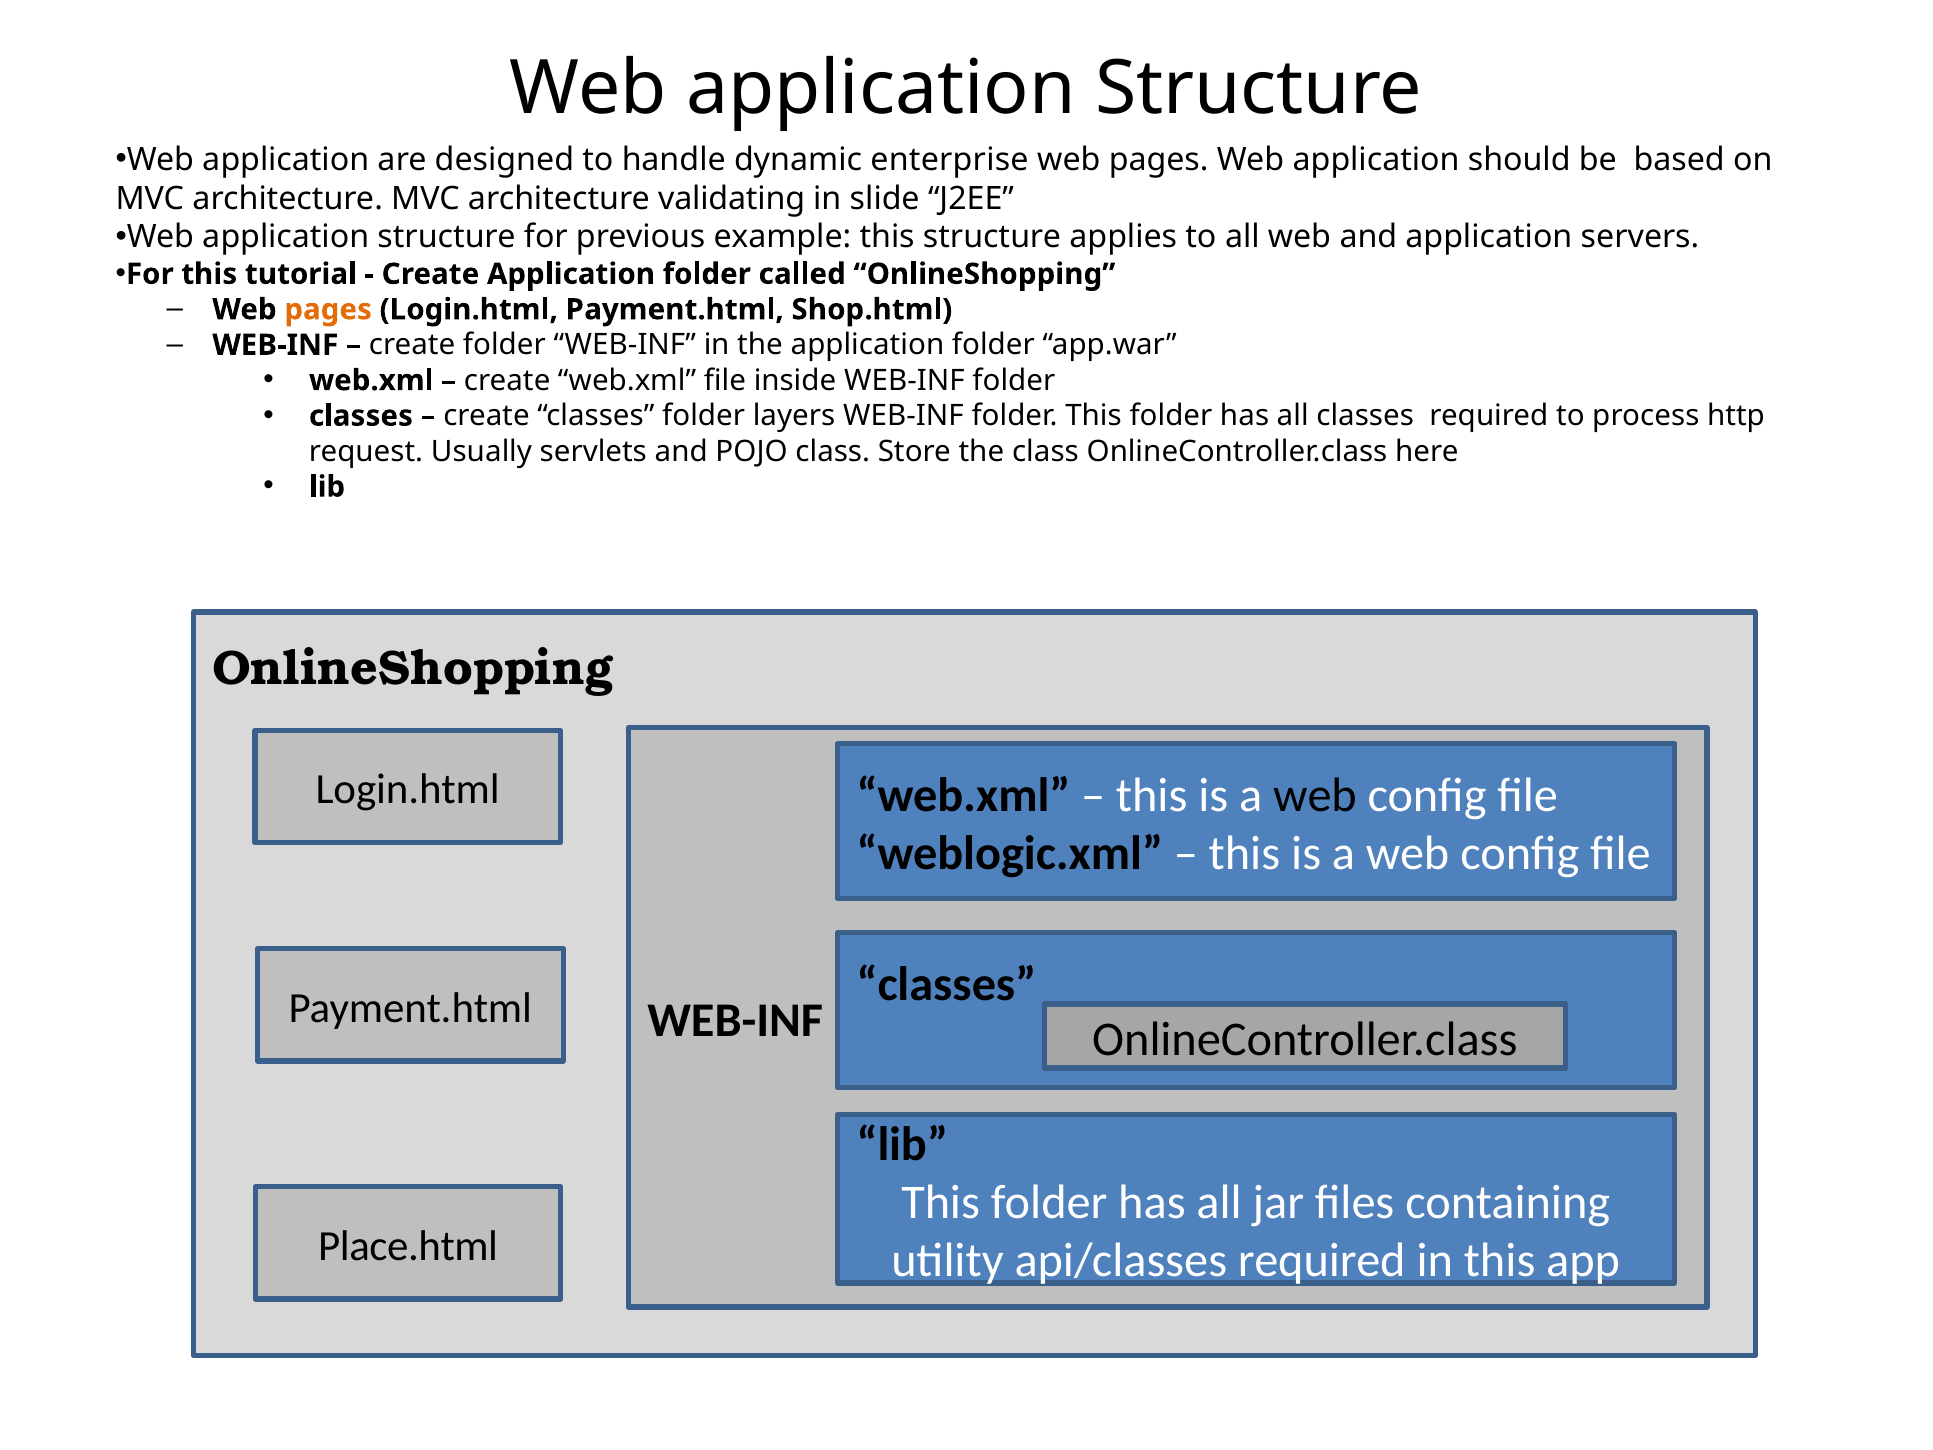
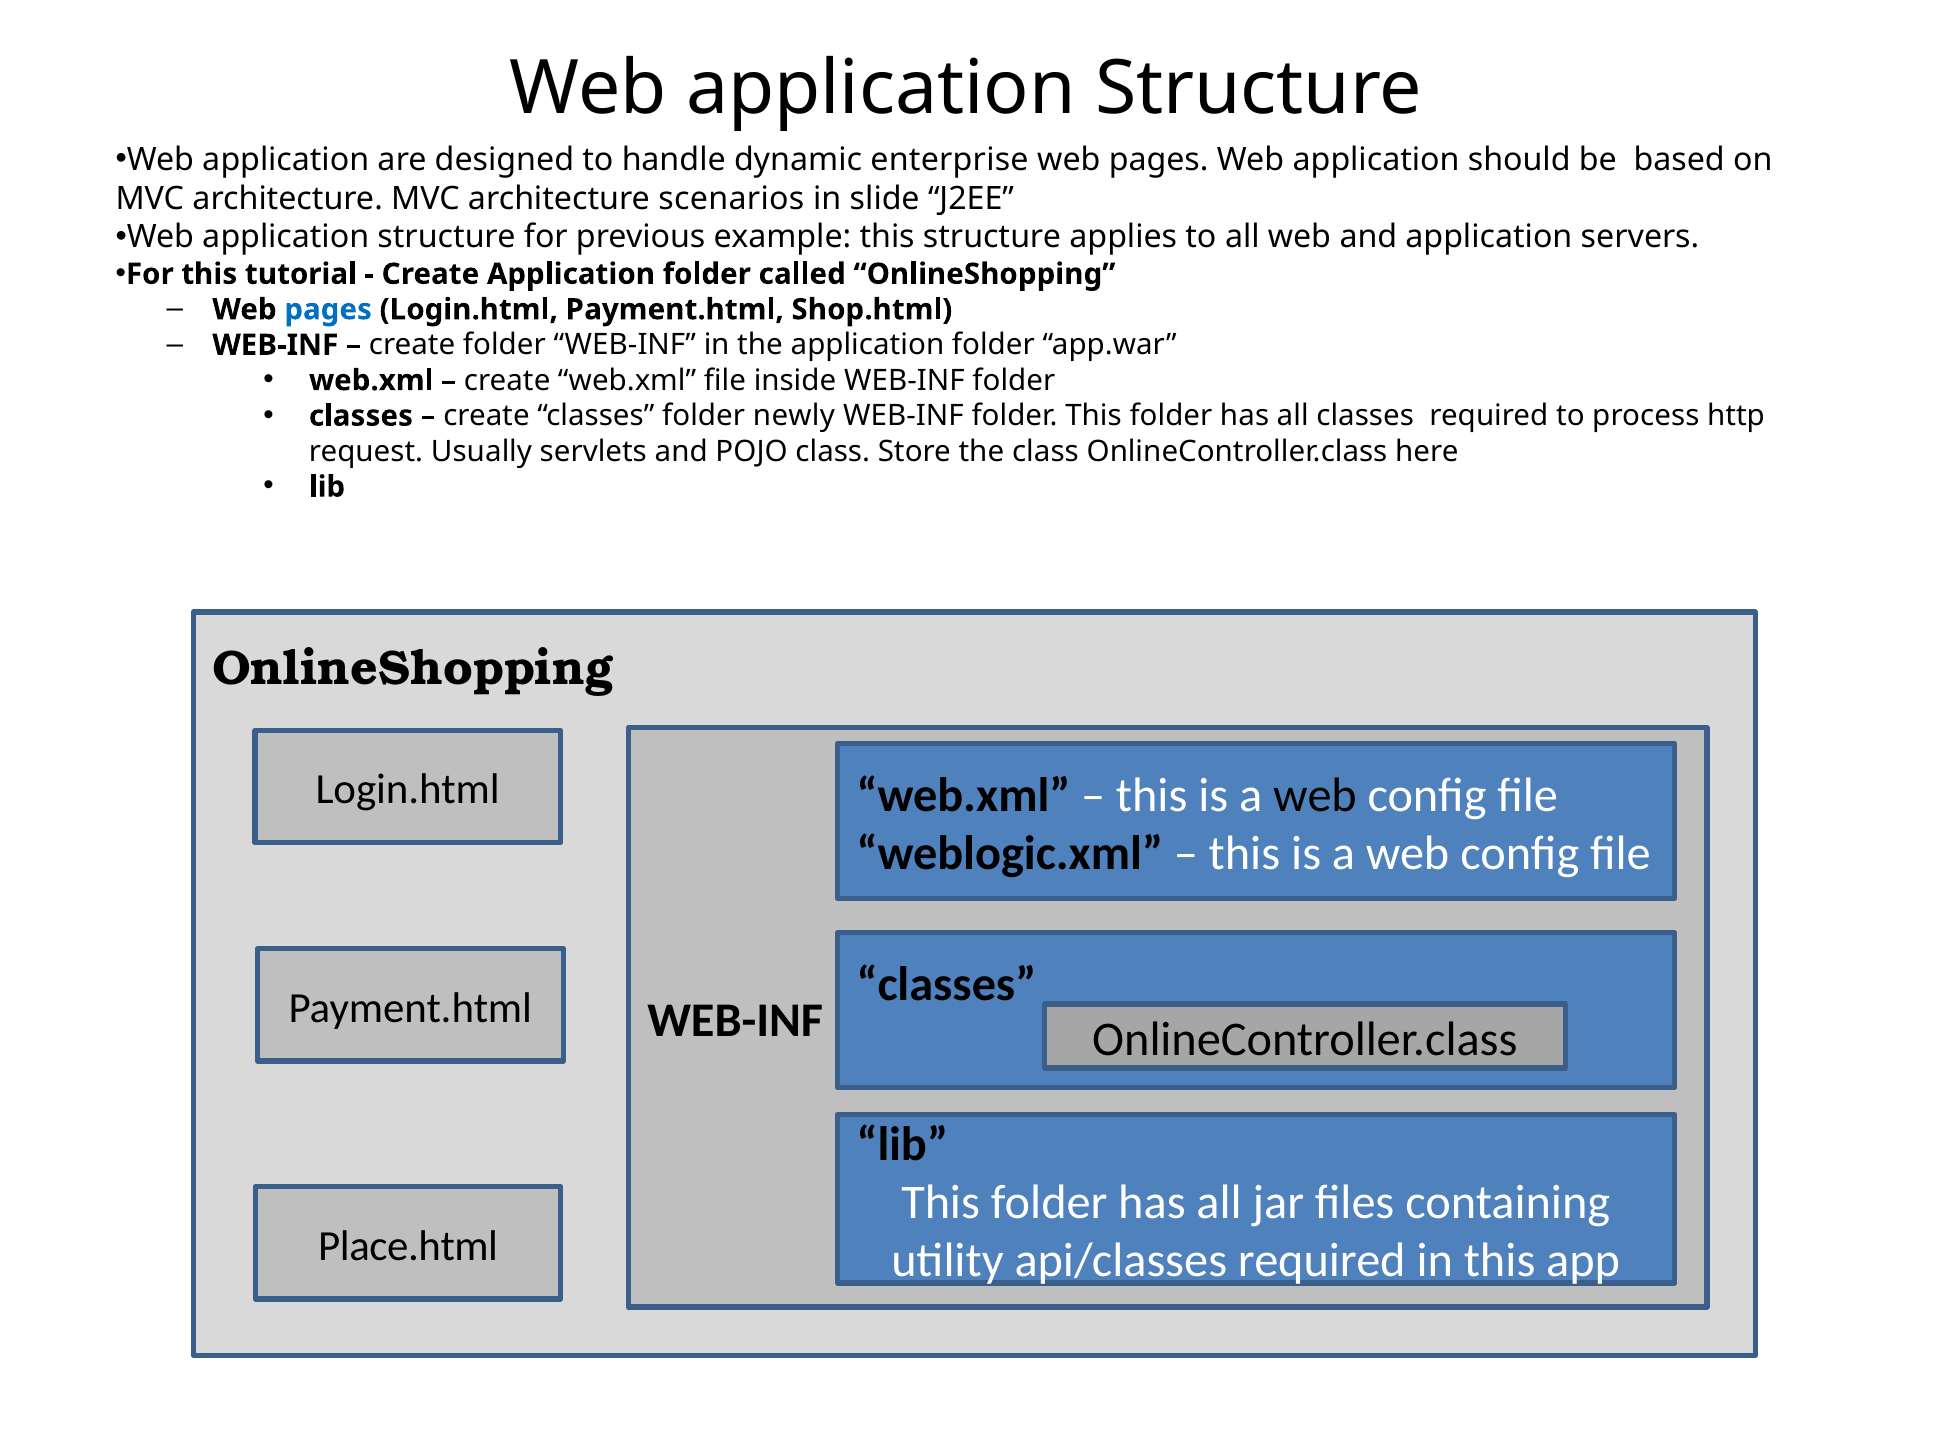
validating: validating -> scenarios
pages at (328, 310) colour: orange -> blue
layers: layers -> newly
